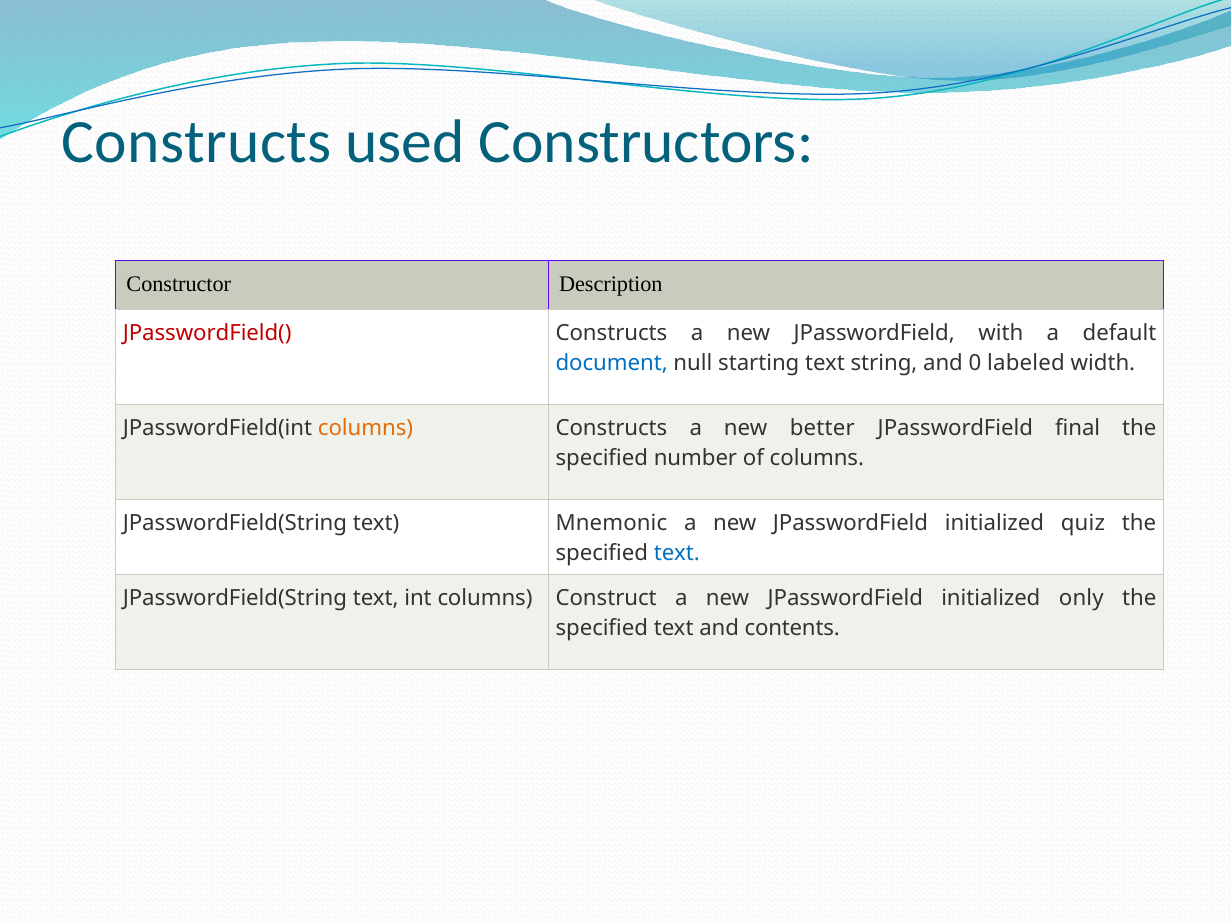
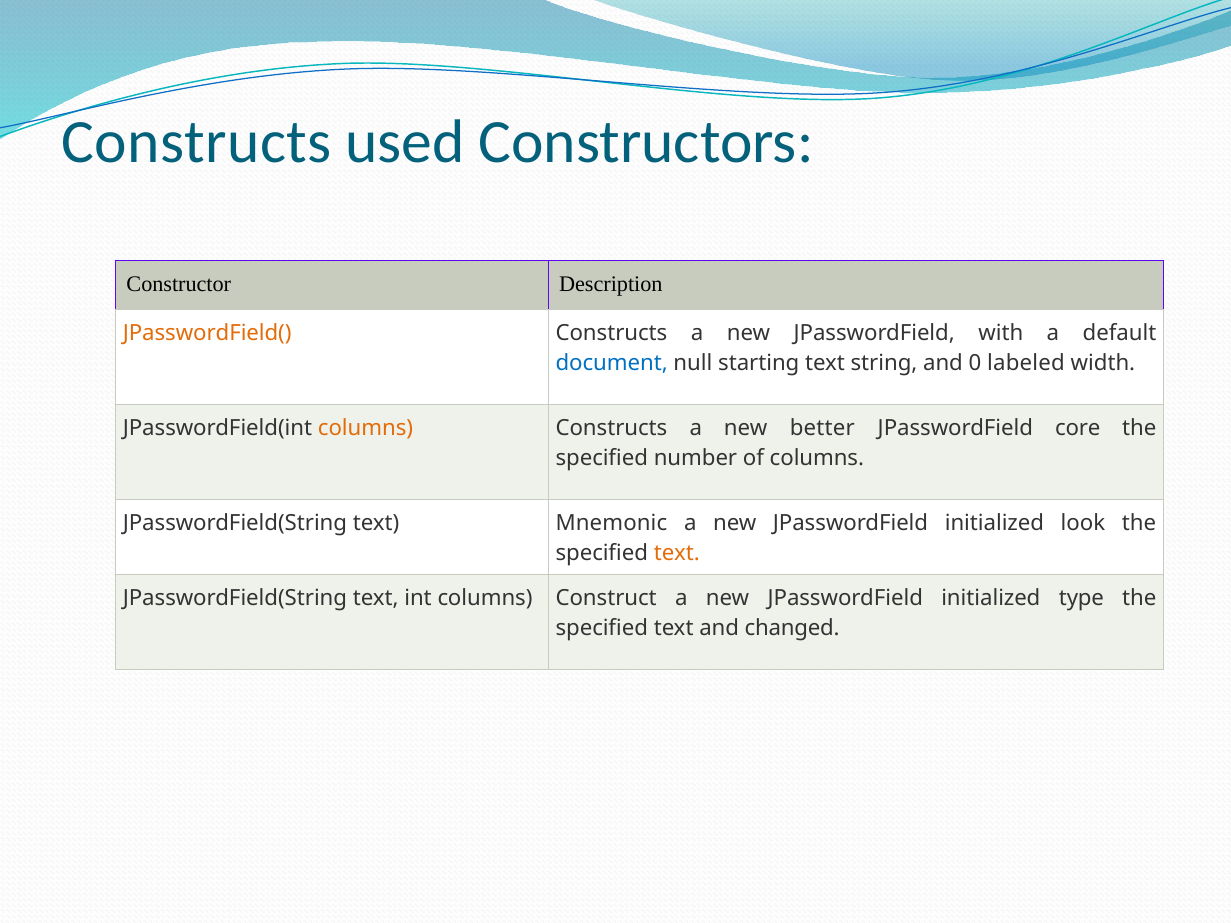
JPasswordField( colour: red -> orange
final: final -> core
quiz: quiz -> look
text at (677, 553) colour: blue -> orange
only: only -> type
contents: contents -> changed
